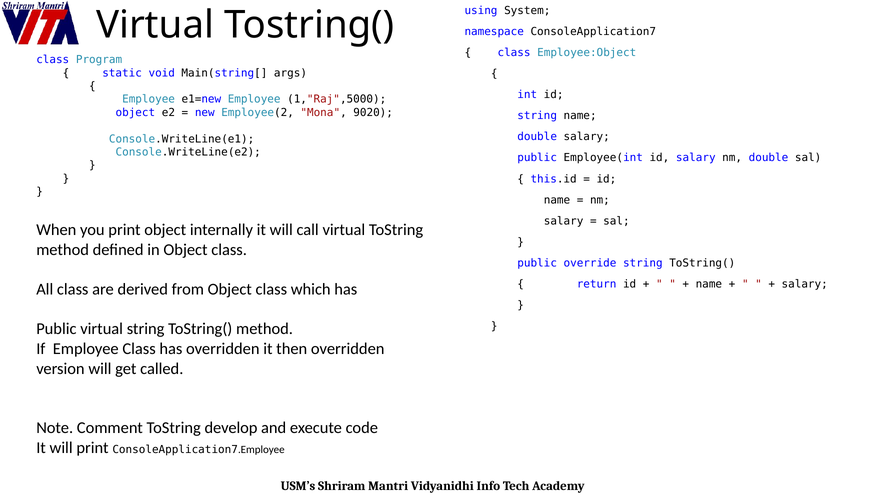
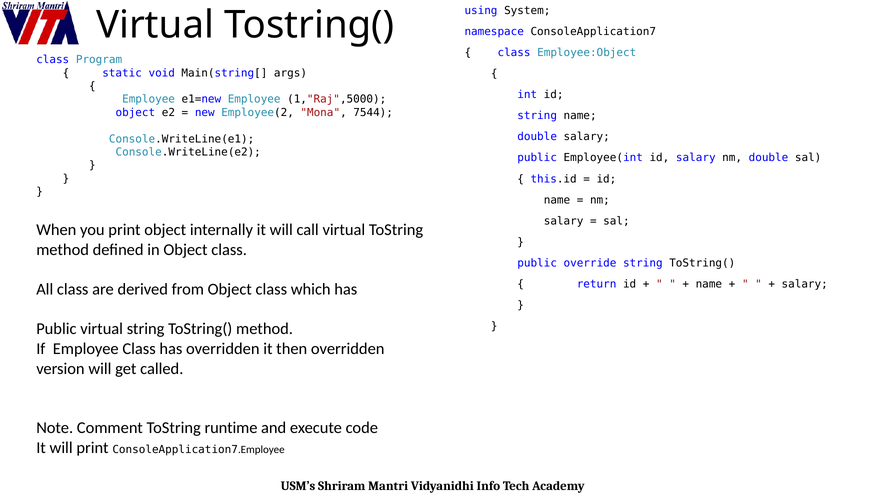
9020: 9020 -> 7544
develop: develop -> runtime
